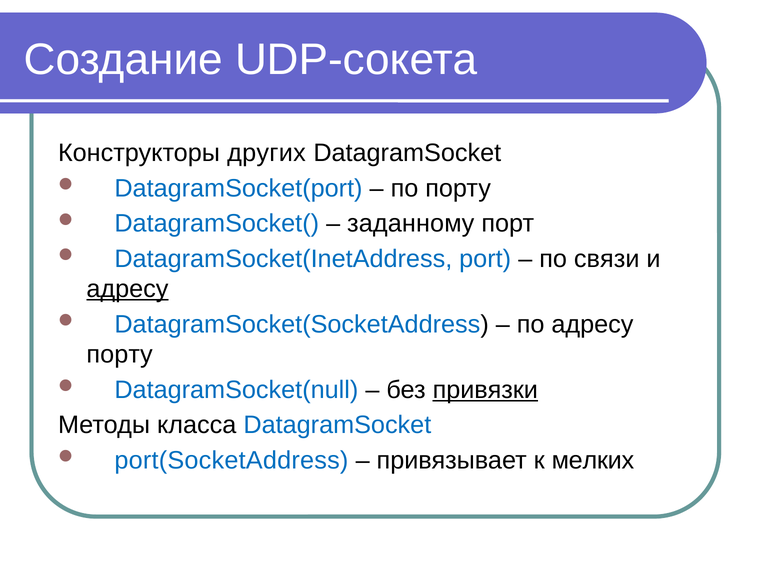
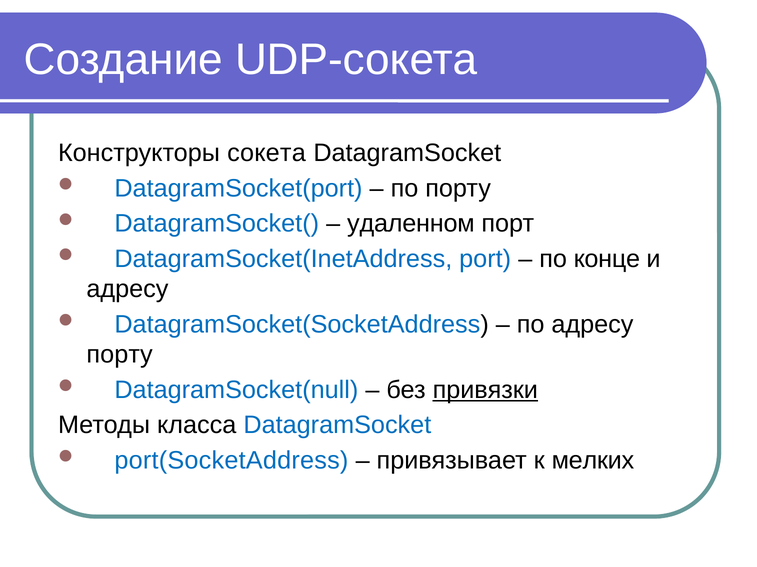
других: других -> сокета
заданному: заданному -> удаленном
связи: связи -> конце
адресу at (127, 289) underline: present -> none
